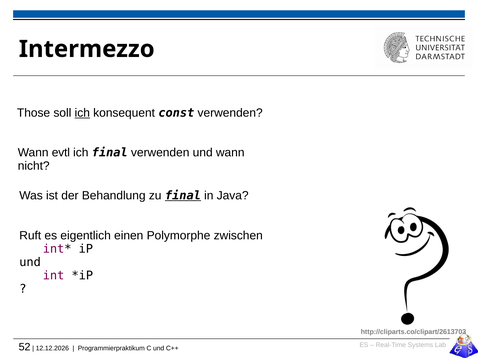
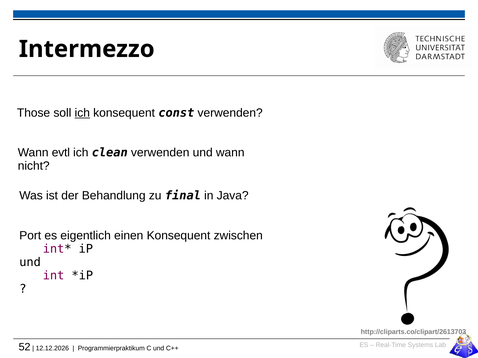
ich final: final -> clean
final at (183, 196) underline: present -> none
Ruft: Ruft -> Port
einen Polymorphe: Polymorphe -> Konsequent
